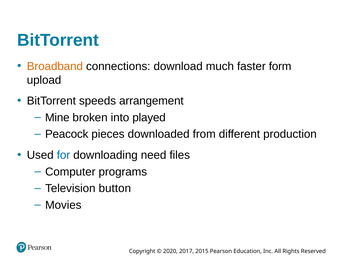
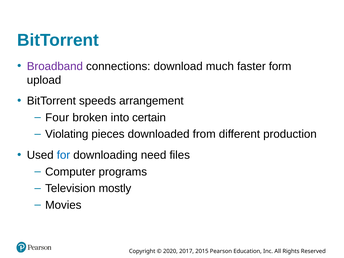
Broadband colour: orange -> purple
Mine: Mine -> Four
played: played -> certain
Peacock: Peacock -> Violating
button: button -> mostly
